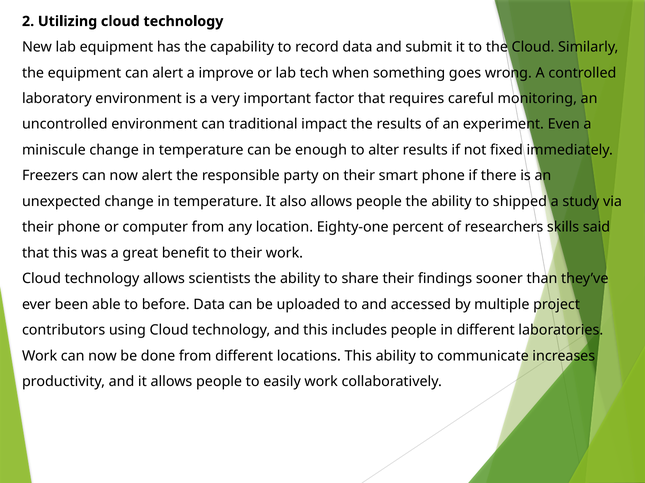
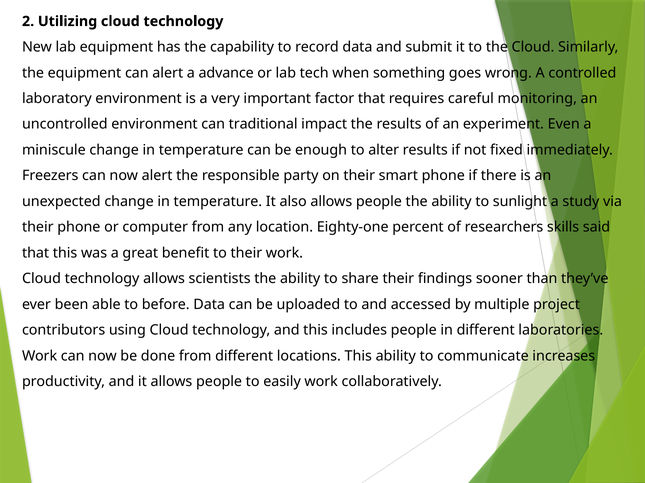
improve: improve -> advance
shipped: shipped -> sunlight
